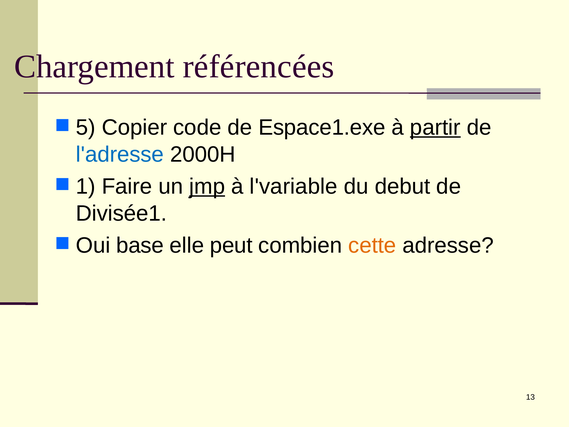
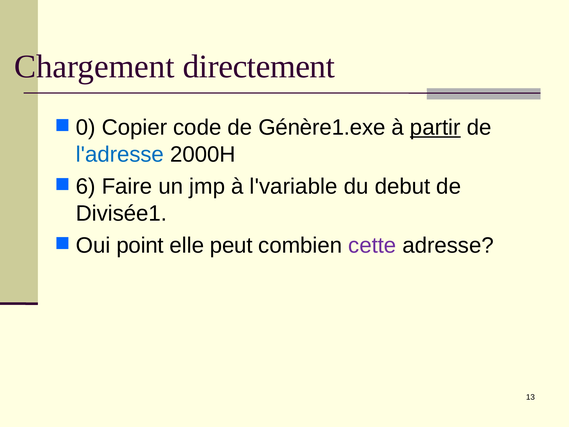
référencées: référencées -> directement
5: 5 -> 0
Espace1.exe: Espace1.exe -> Génère1.exe
1: 1 -> 6
jmp underline: present -> none
base: base -> point
cette colour: orange -> purple
